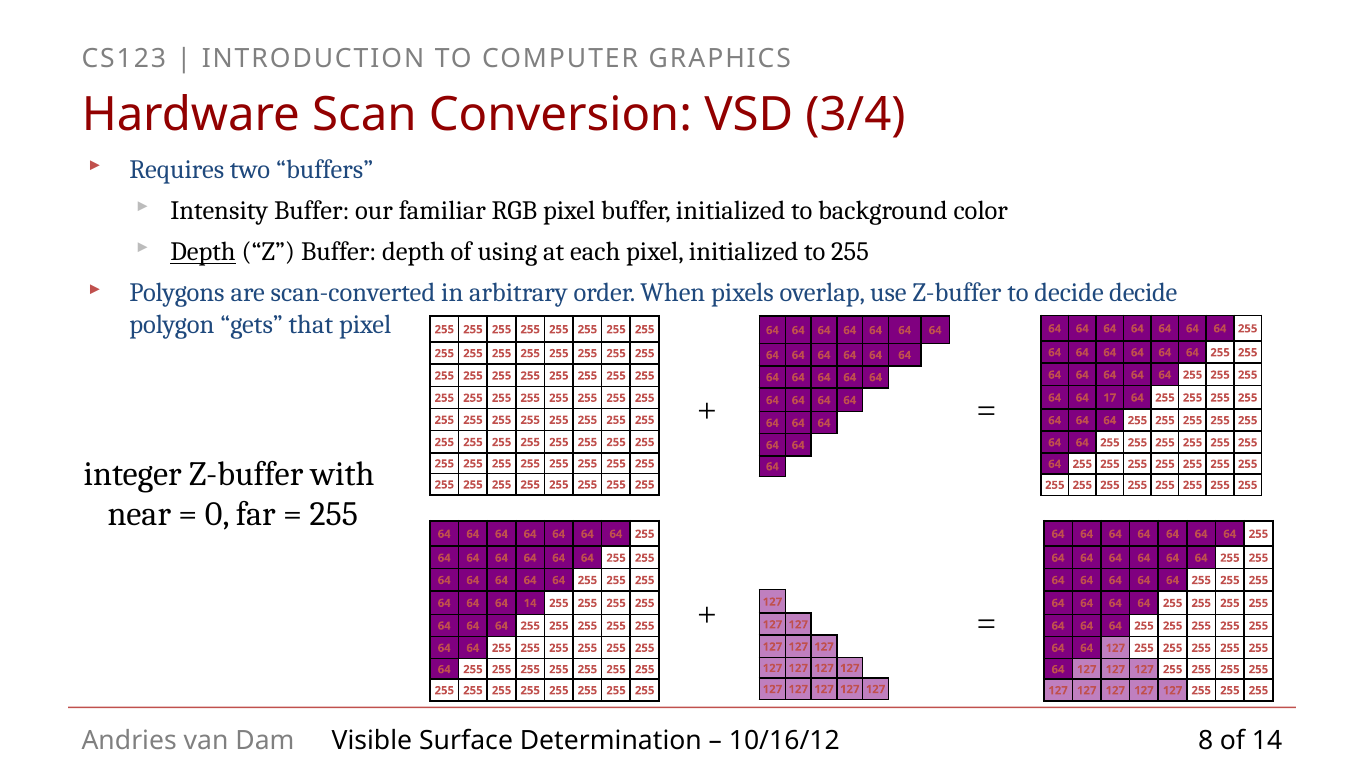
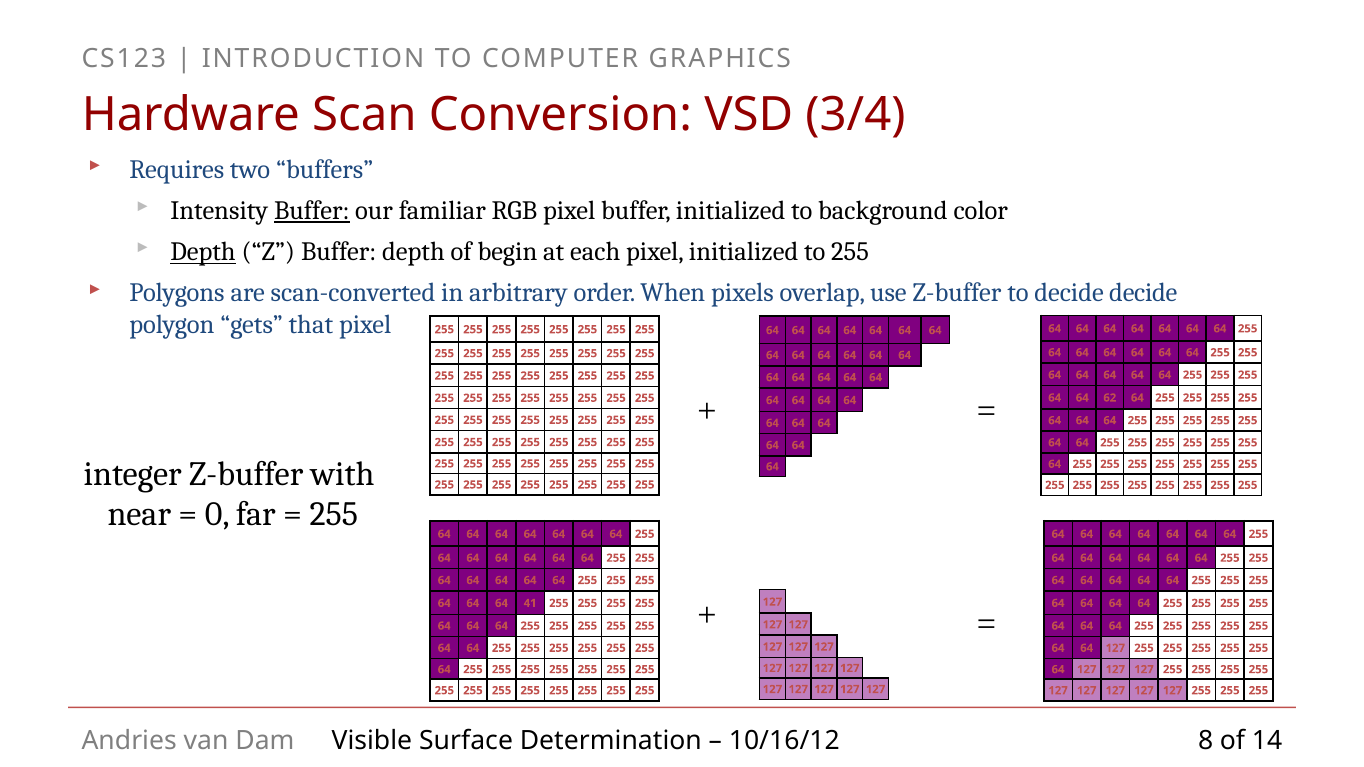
Buffer at (312, 211) underline: none -> present
using: using -> begin
17: 17 -> 62
64 14: 14 -> 41
